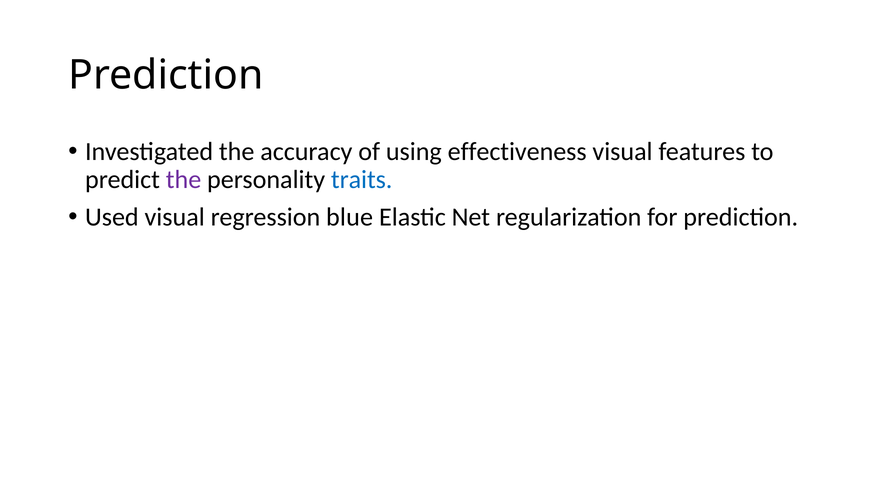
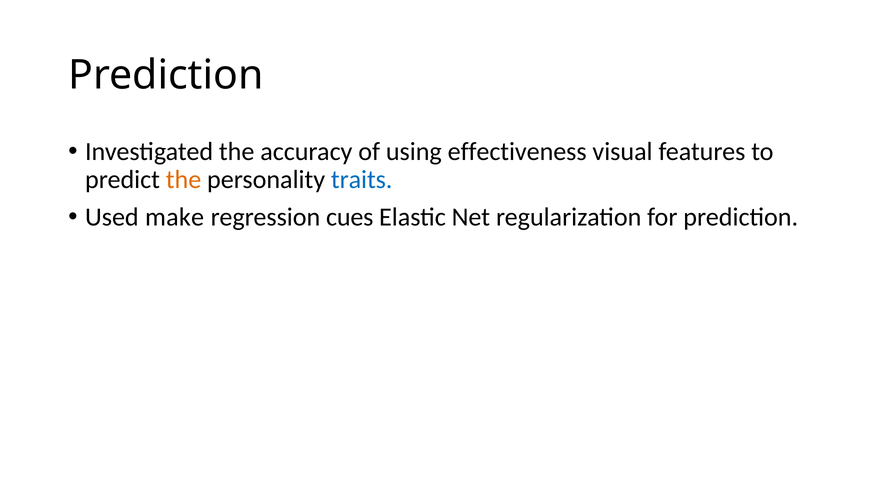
the at (184, 180) colour: purple -> orange
Used visual: visual -> make
blue: blue -> cues
